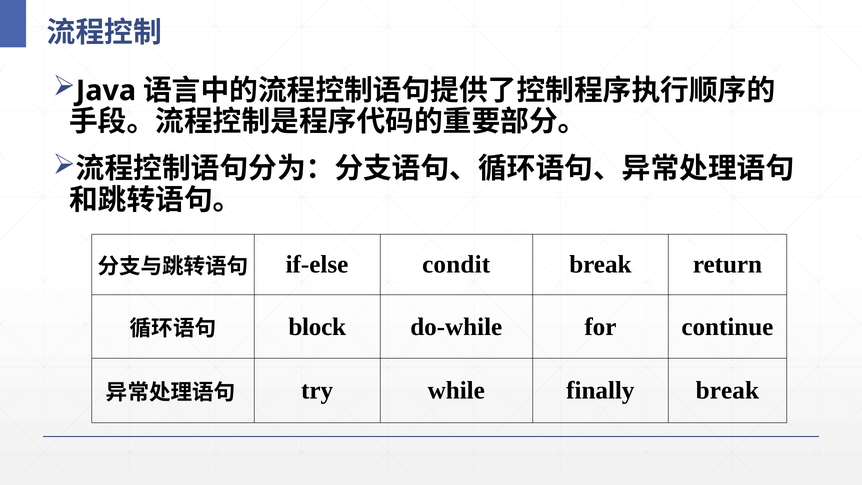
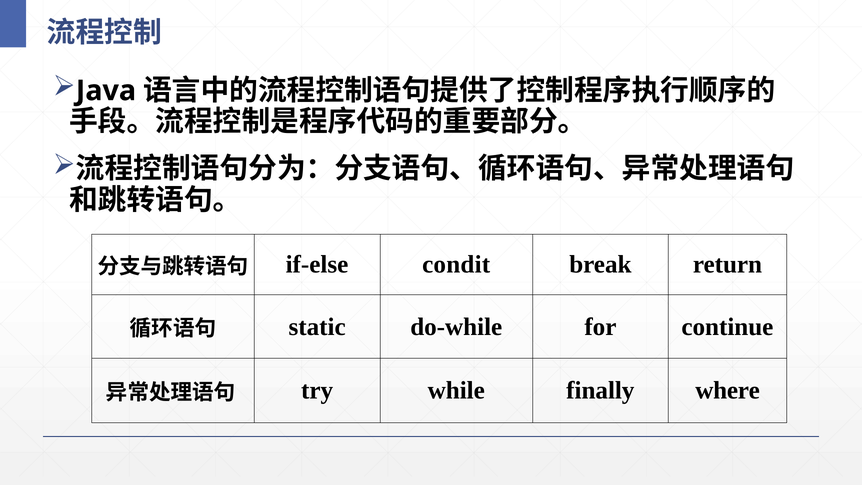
block: block -> static
finally break: break -> where
